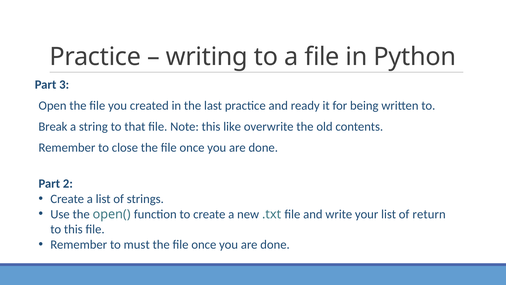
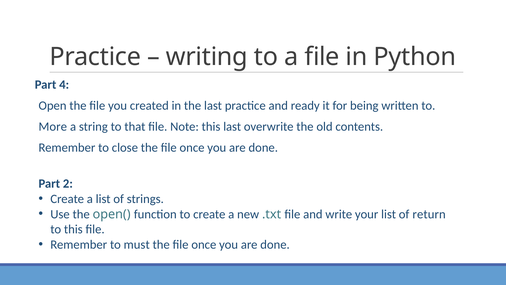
3: 3 -> 4
Break: Break -> More
this like: like -> last
